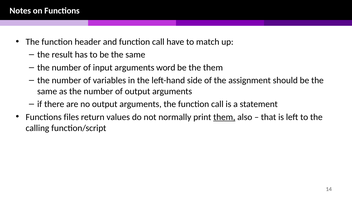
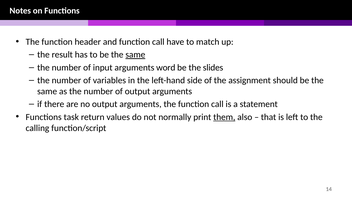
same at (135, 55) underline: none -> present
the them: them -> slides
files: files -> task
